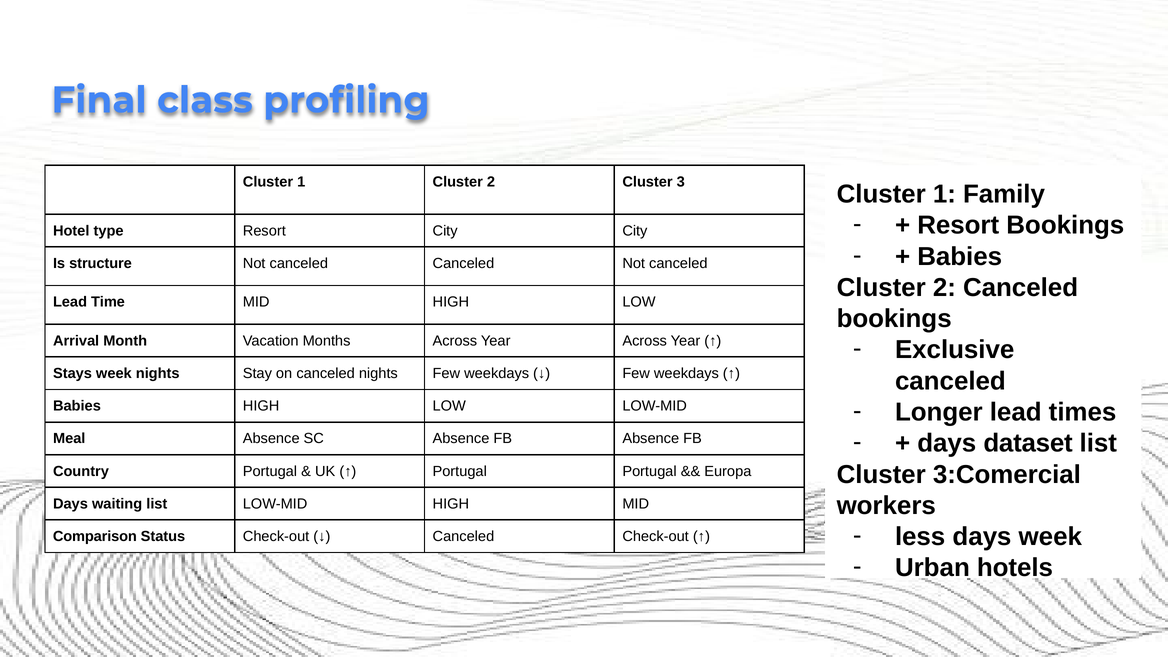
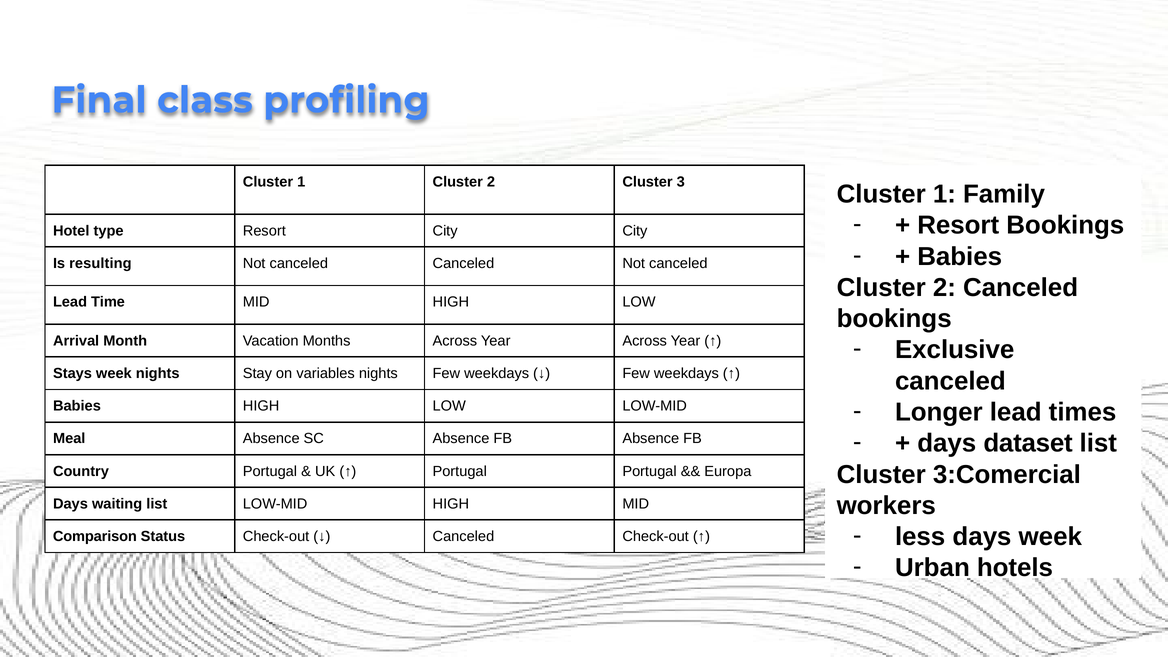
structure: structure -> resulting
on canceled: canceled -> variables
